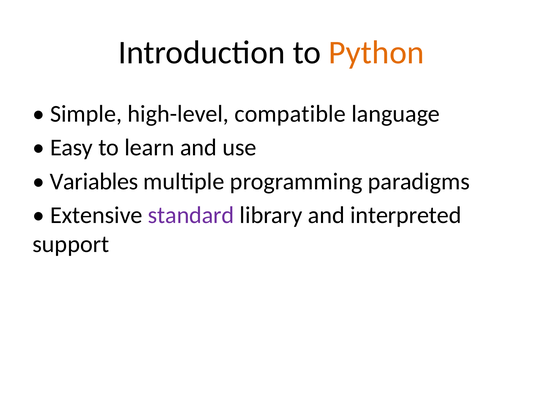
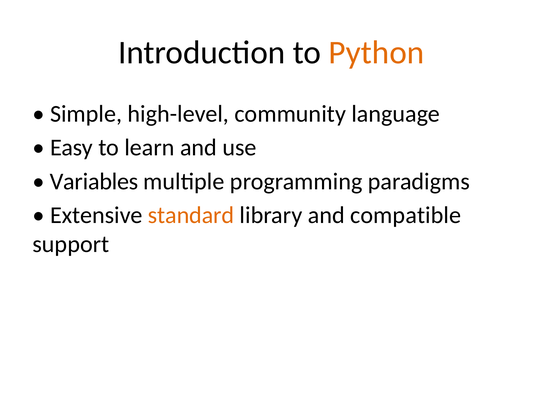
compatible: compatible -> community
standard colour: purple -> orange
interpreted: interpreted -> compatible
